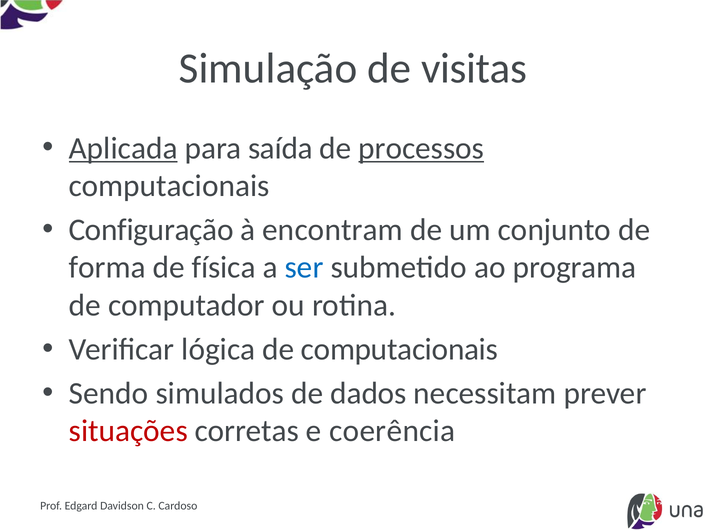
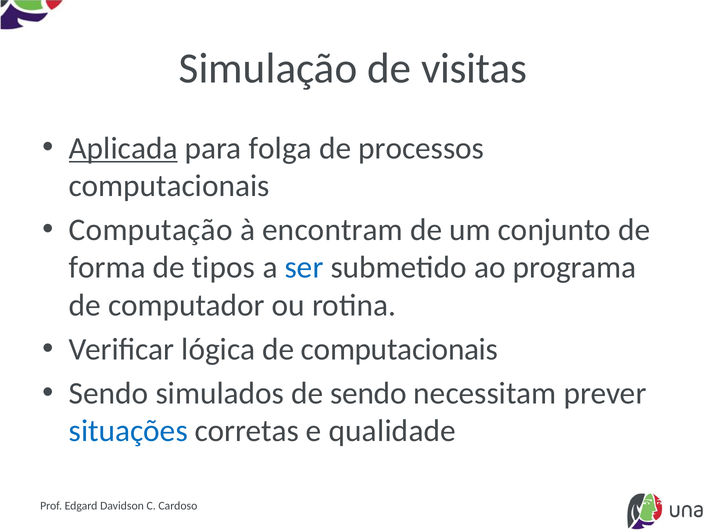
saída: saída -> folga
processos underline: present -> none
Configuração: Configuração -> Computação
física: física -> tipos
de dados: dados -> sendo
situações colour: red -> blue
coerência: coerência -> qualidade
